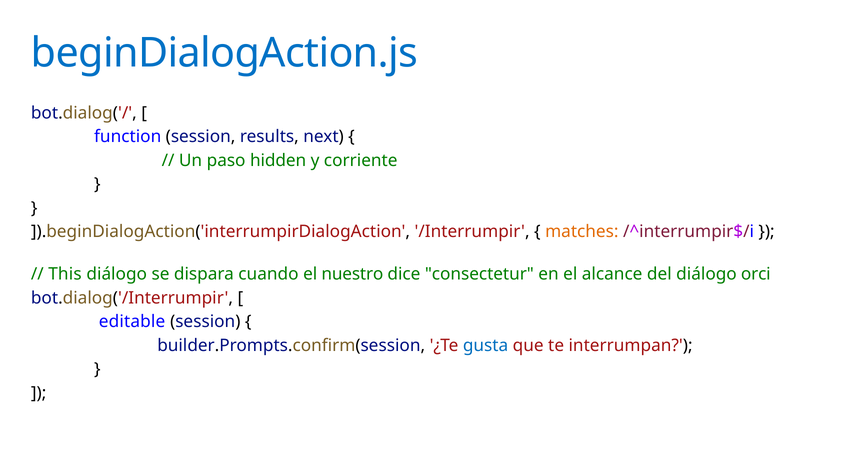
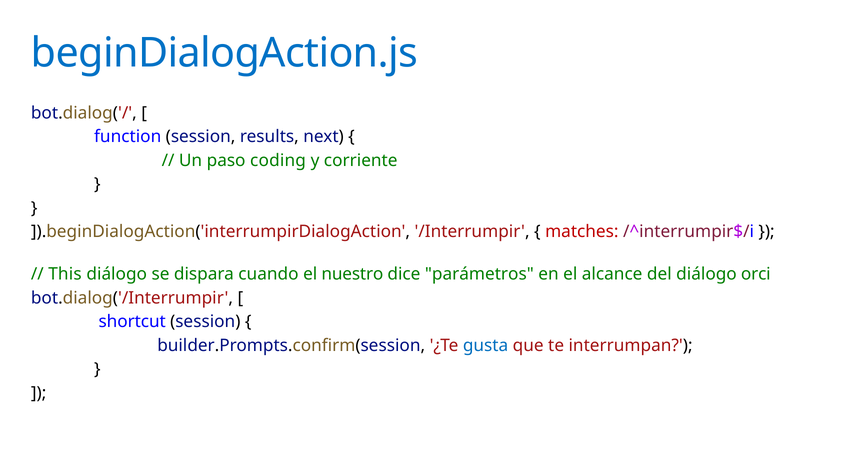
hidden: hidden -> coding
matches colour: orange -> red
consectetur: consectetur -> parámetros
editable: editable -> shortcut
